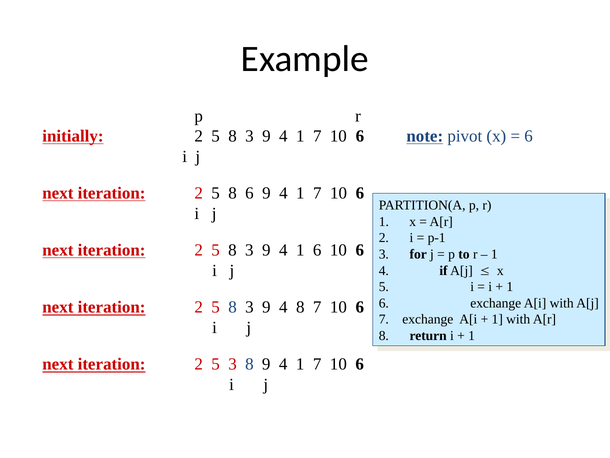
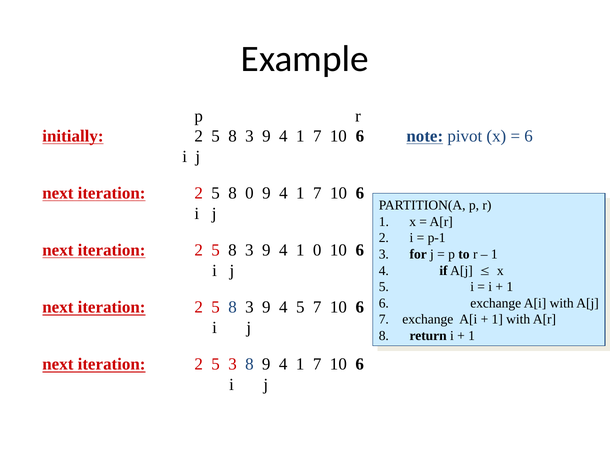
8 6: 6 -> 0
4 1 6: 6 -> 0
4 8: 8 -> 5
